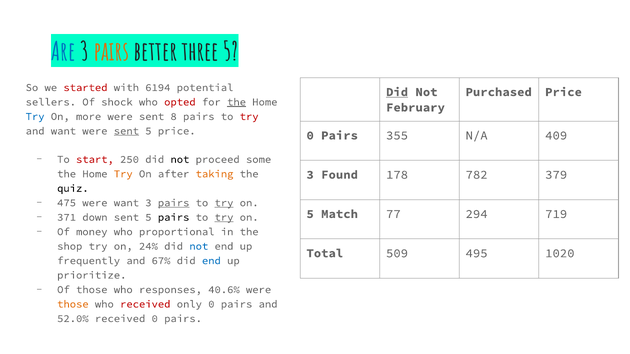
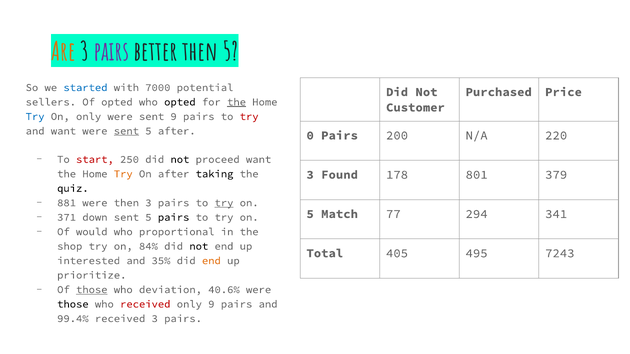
Are colour: blue -> orange
pairs at (111, 52) colour: orange -> purple
better three: three -> then
started colour: red -> blue
6194: 6194 -> 7000
Did at (397, 92) underline: present -> none
Of shock: shock -> opted
opted at (180, 102) colour: red -> black
February: February -> Customer
On more: more -> only
sent 8: 8 -> 9
5 price: price -> after
355: 355 -> 200
409: 409 -> 220
proceed some: some -> want
taking colour: orange -> black
782: 782 -> 801
475: 475 -> 881
were want: want -> then
pairs at (174, 203) underline: present -> none
719: 719 -> 341
try at (224, 217) underline: present -> none
money: money -> would
24%: 24% -> 84%
not at (199, 246) colour: blue -> black
509: 509 -> 405
1020: 1020 -> 7243
frequently: frequently -> interested
67%: 67% -> 35%
end at (211, 261) colour: blue -> orange
those at (92, 290) underline: none -> present
responses: responses -> deviation
those at (73, 304) colour: orange -> black
only 0: 0 -> 9
52.0%: 52.0% -> 99.4%
received 0: 0 -> 3
